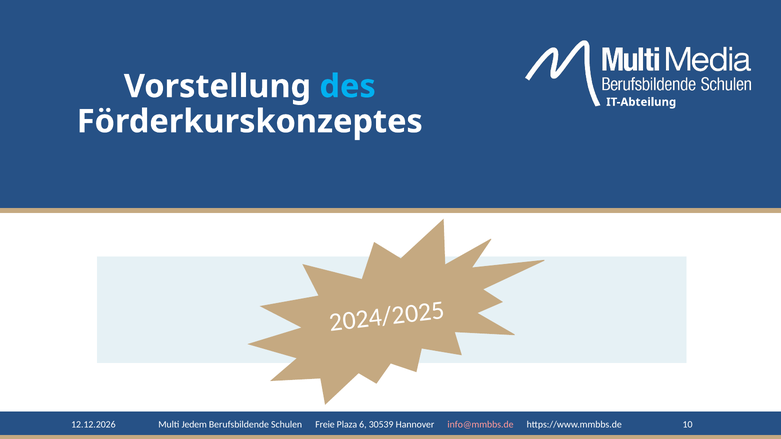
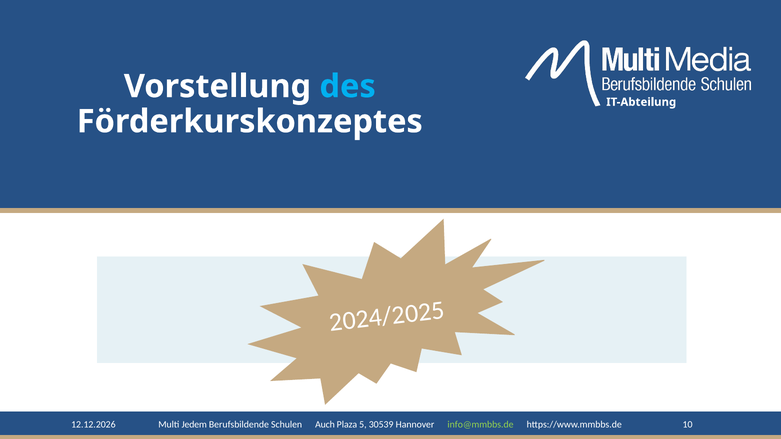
Freie: Freie -> Auch
6: 6 -> 5
info@mmbbs.de colour: pink -> light green
